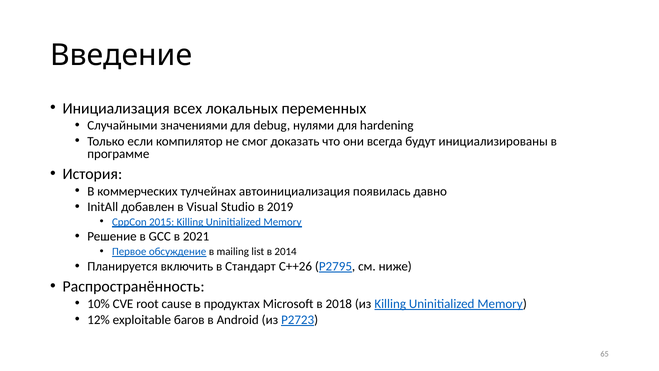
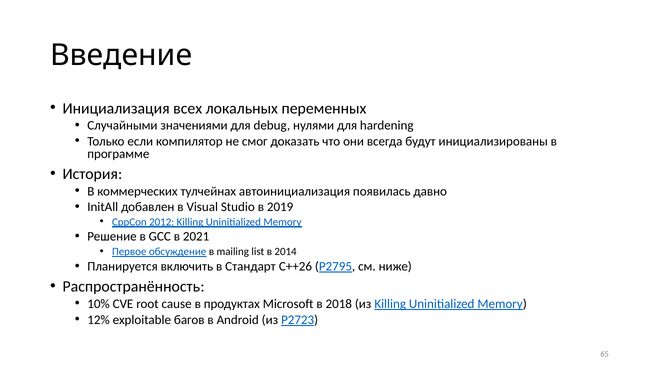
2015: 2015 -> 2012
